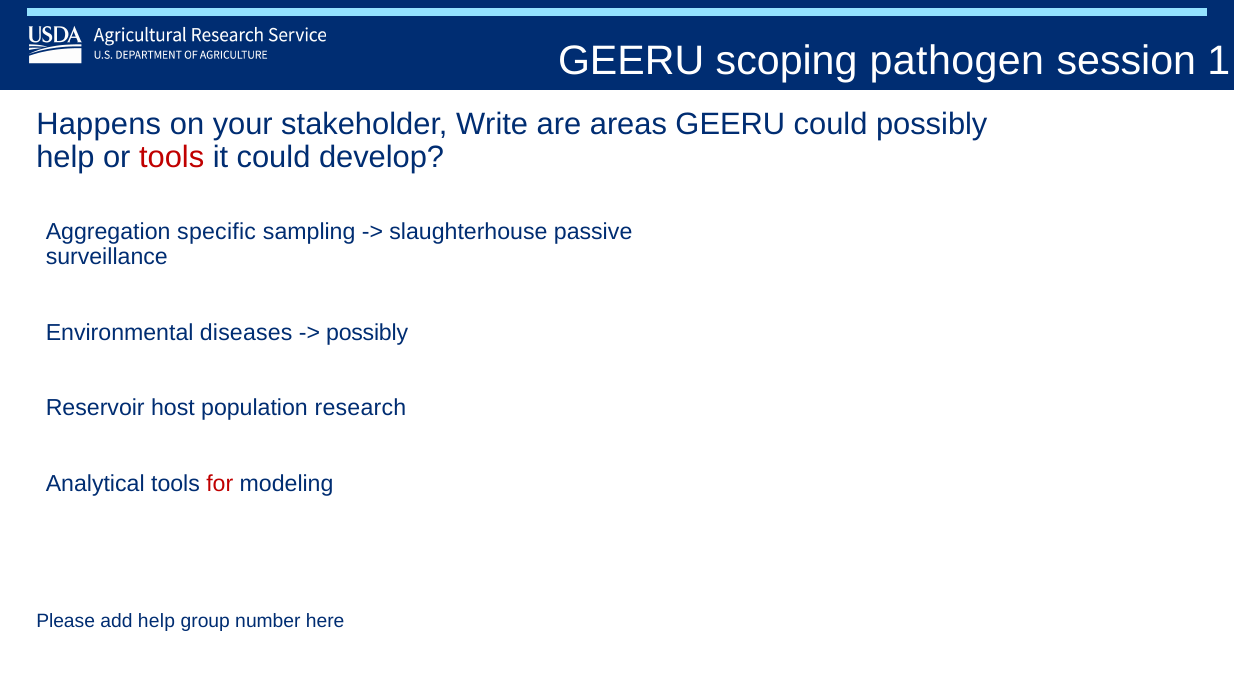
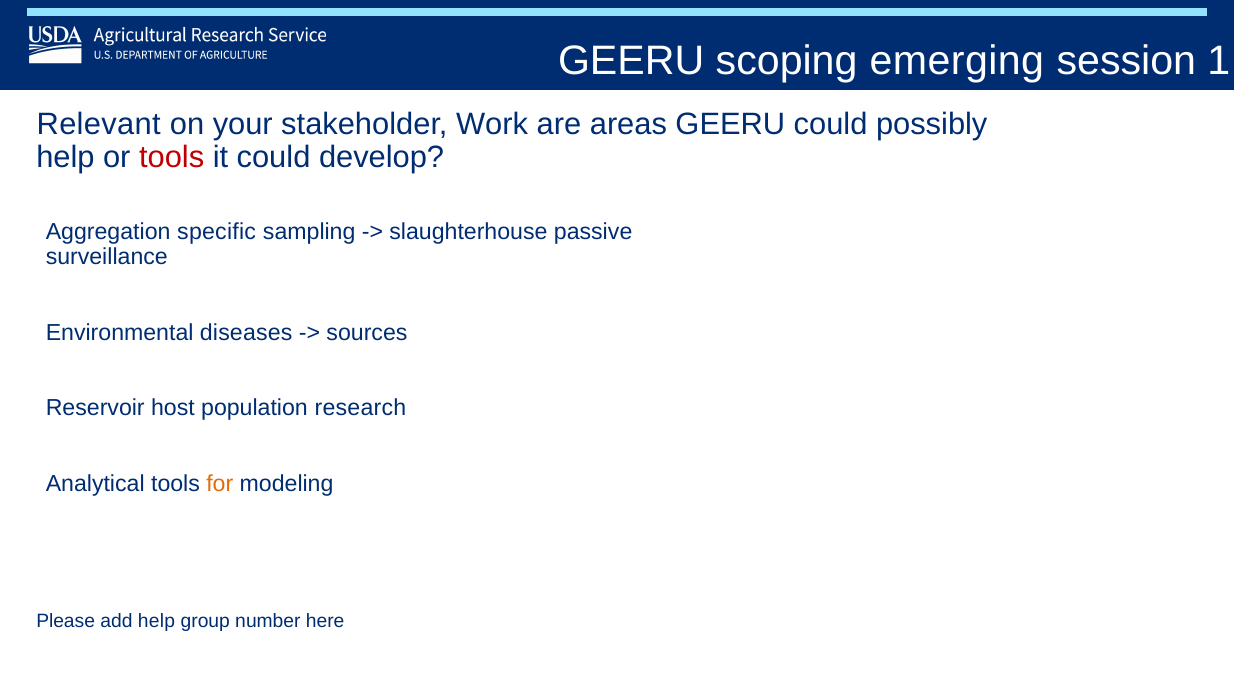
pathogen: pathogen -> emerging
Happens: Happens -> Relevant
Write: Write -> Work
possibly at (367, 332): possibly -> sources
for colour: red -> orange
